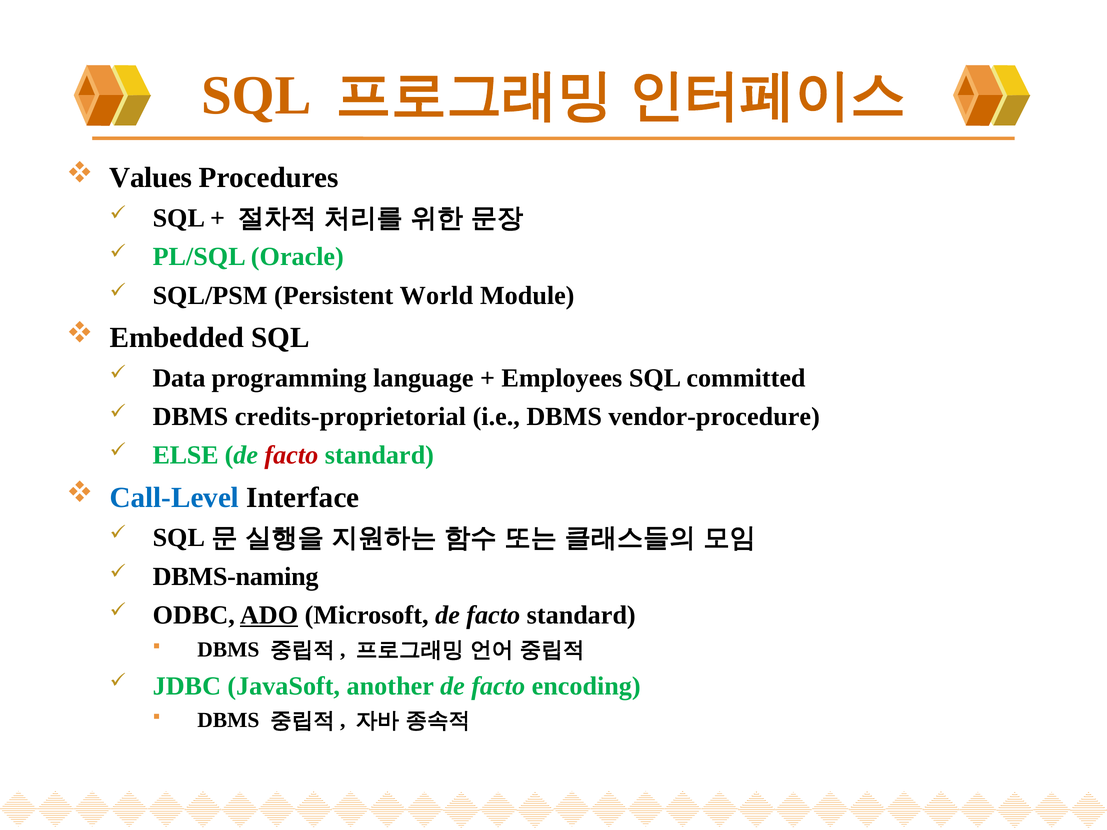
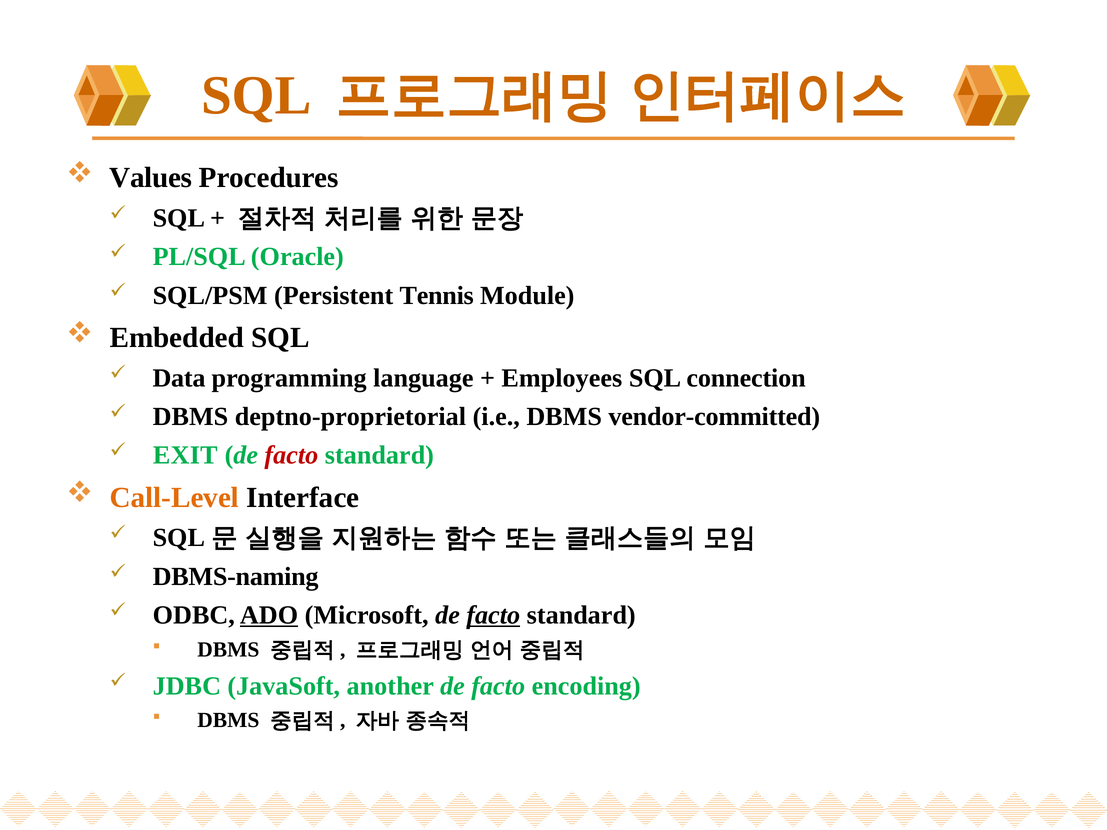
World: World -> Tennis
committed: committed -> connection
credits-proprietorial: credits-proprietorial -> deptno-proprietorial
vendor-procedure: vendor-procedure -> vendor-committed
ELSE: ELSE -> EXIT
Call-Level colour: blue -> orange
facto at (493, 615) underline: none -> present
